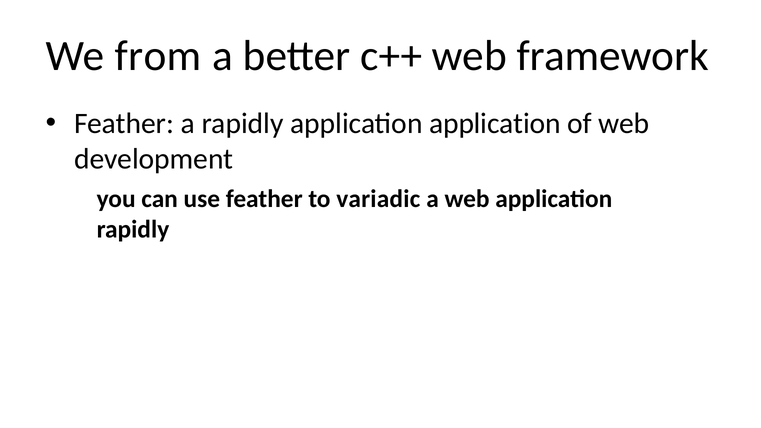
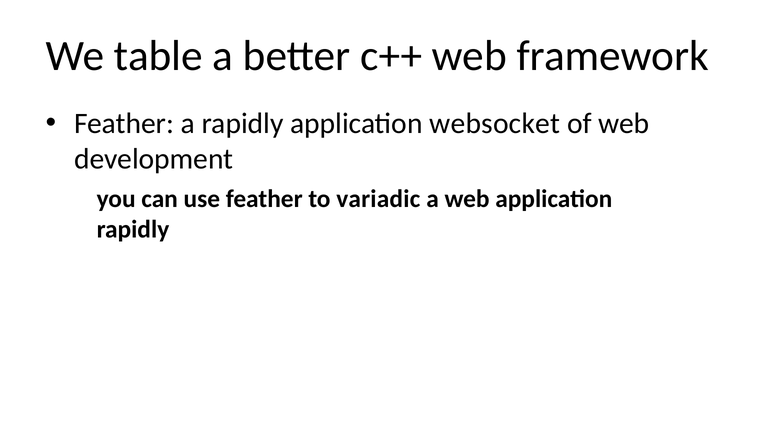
from: from -> table
application application: application -> websocket
